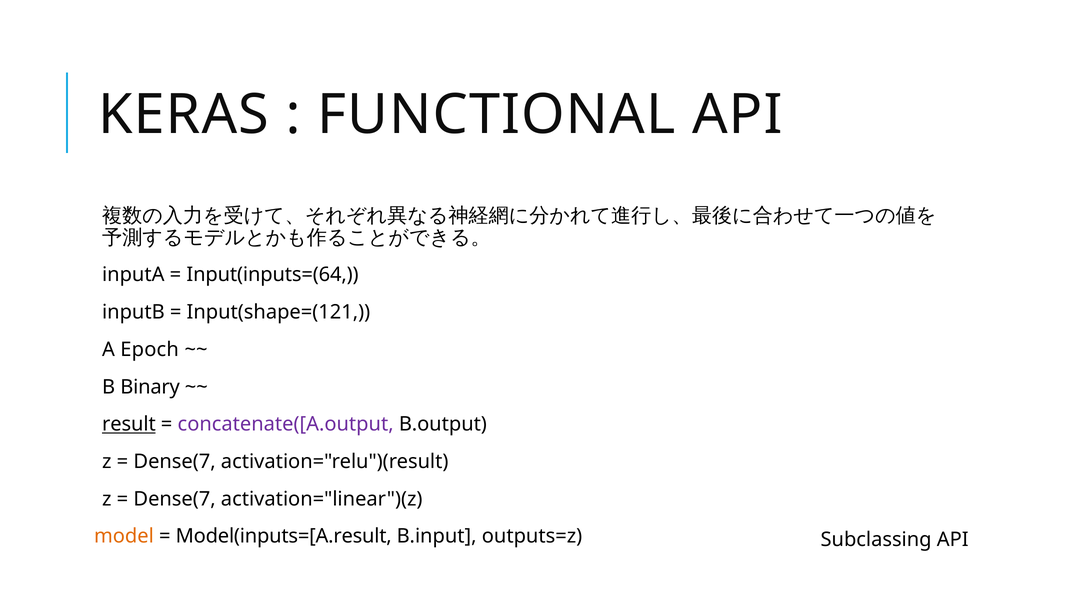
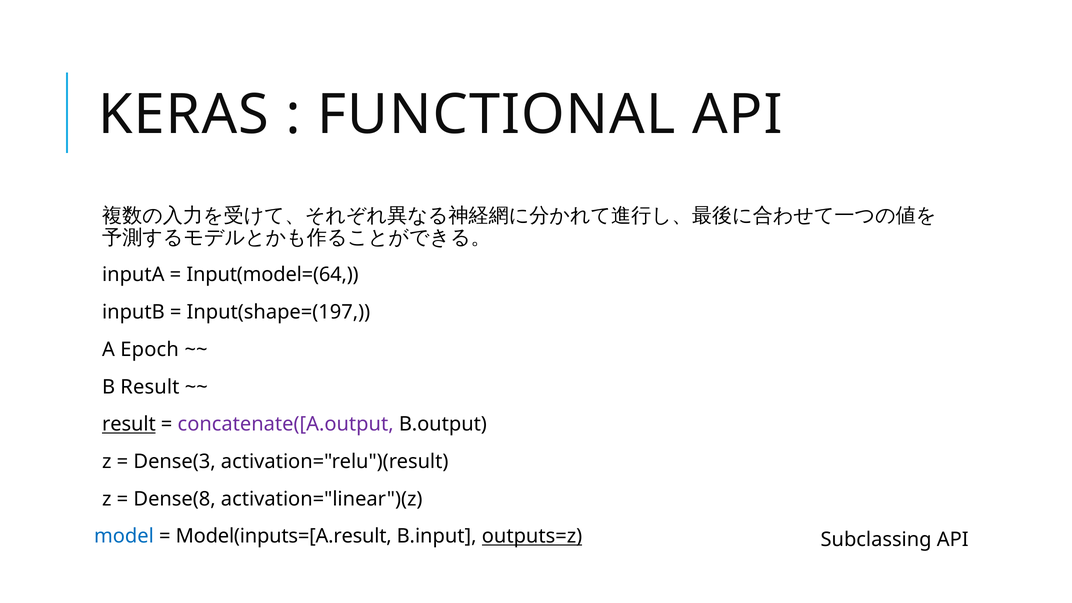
Input(inputs=(64: Input(inputs=(64 -> Input(model=(64
Input(shape=(121: Input(shape=(121 -> Input(shape=(197
B Binary: Binary -> Result
Dense(7 at (175, 462): Dense(7 -> Dense(3
Dense(7 at (175, 499): Dense(7 -> Dense(8
model colour: orange -> blue
outputs=z underline: none -> present
